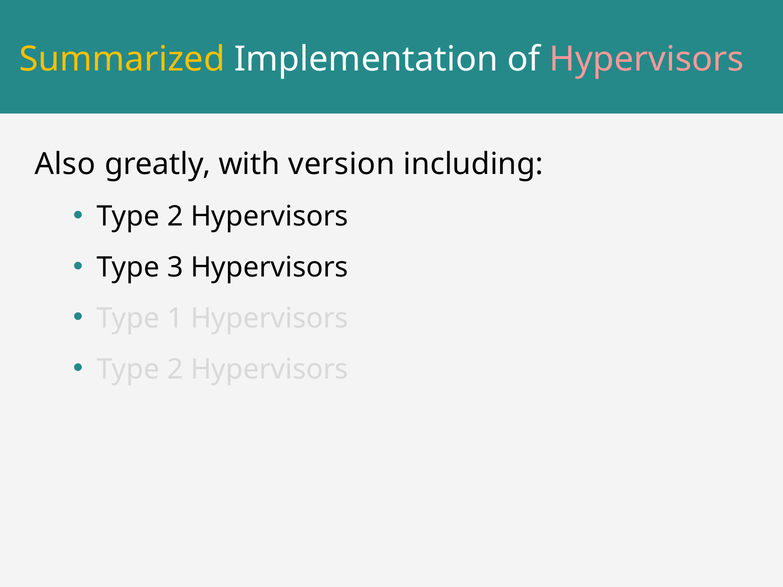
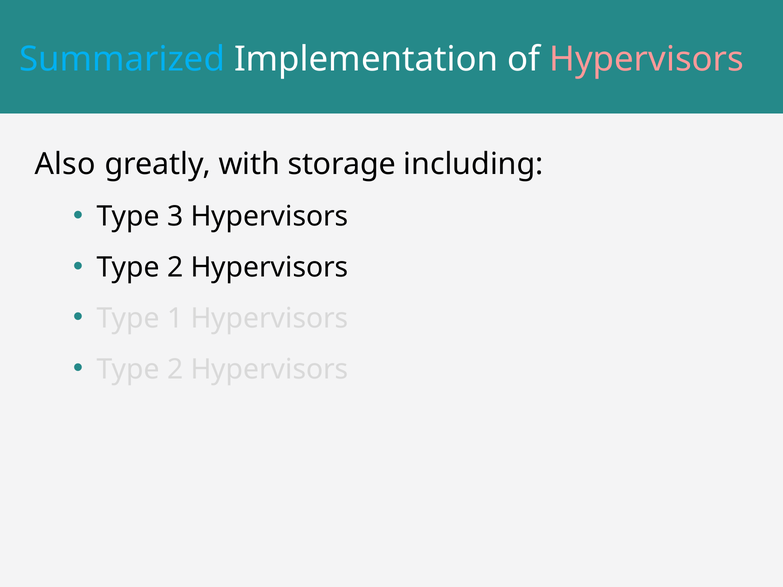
Summarized colour: yellow -> light blue
version: version -> storage
2 at (175, 216): 2 -> 3
3 at (175, 267): 3 -> 2
